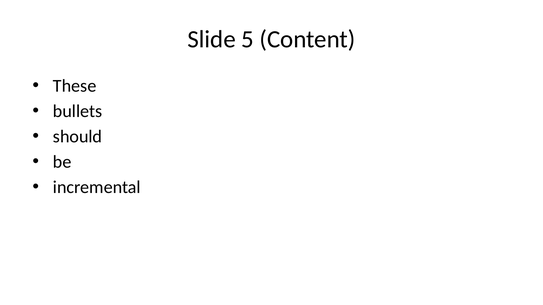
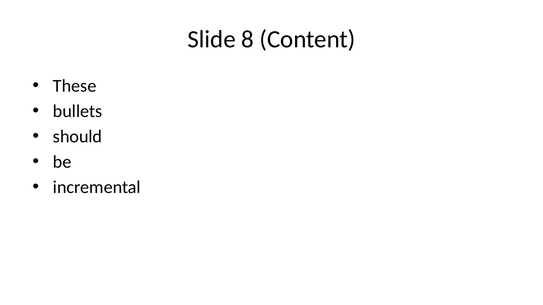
5: 5 -> 8
